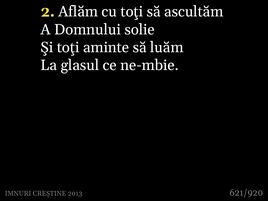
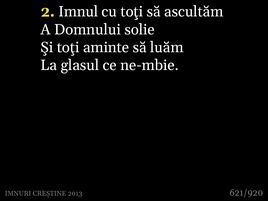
Aflăm: Aflăm -> Imnul
